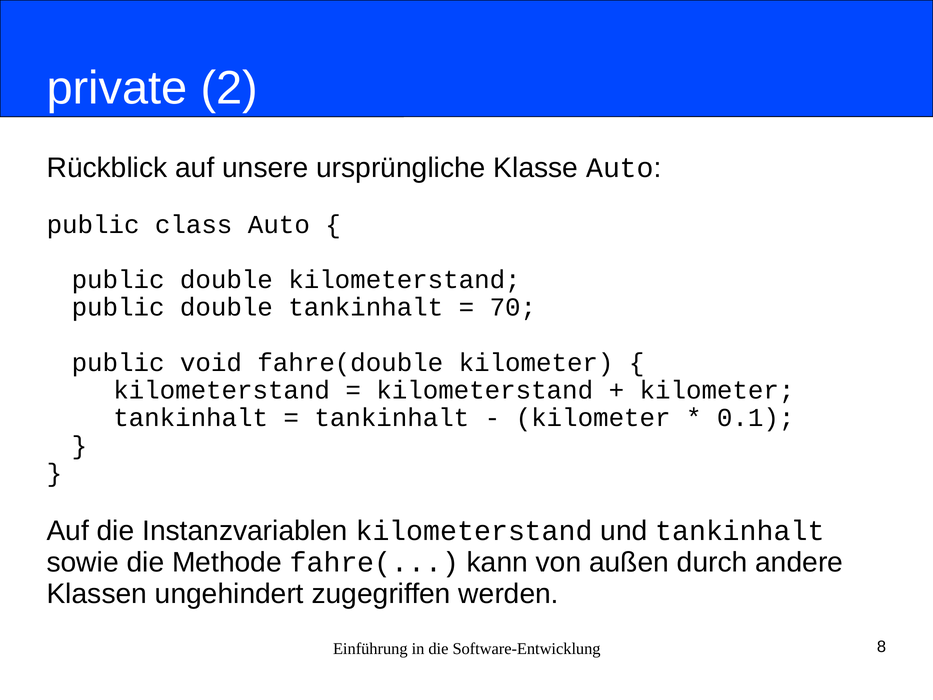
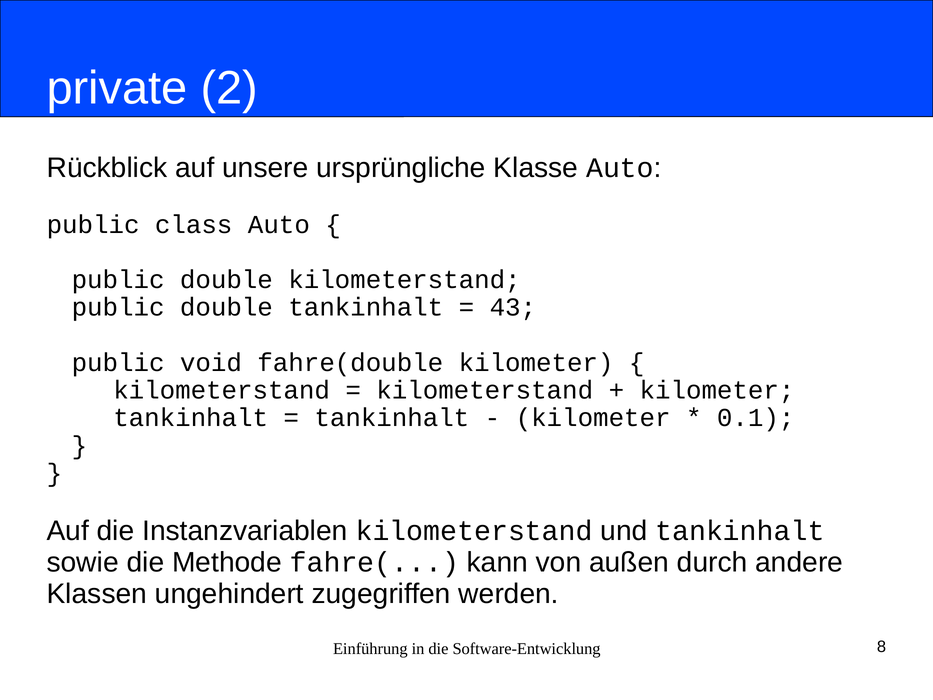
70: 70 -> 43
